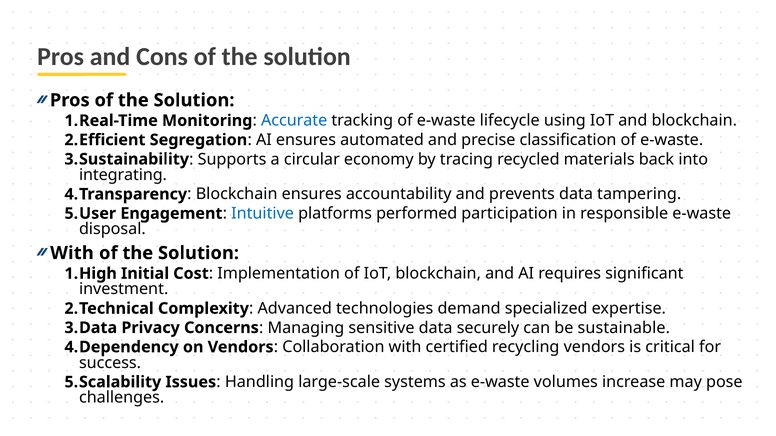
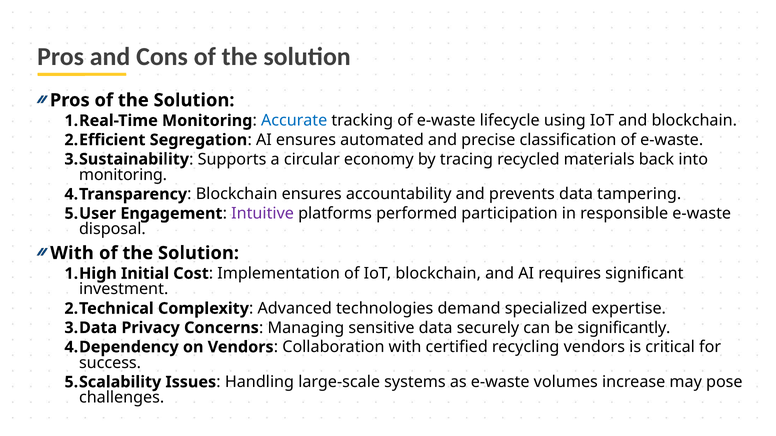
integrating at (123, 175): integrating -> monitoring
Intuitive colour: blue -> purple
sustainable: sustainable -> significantly
